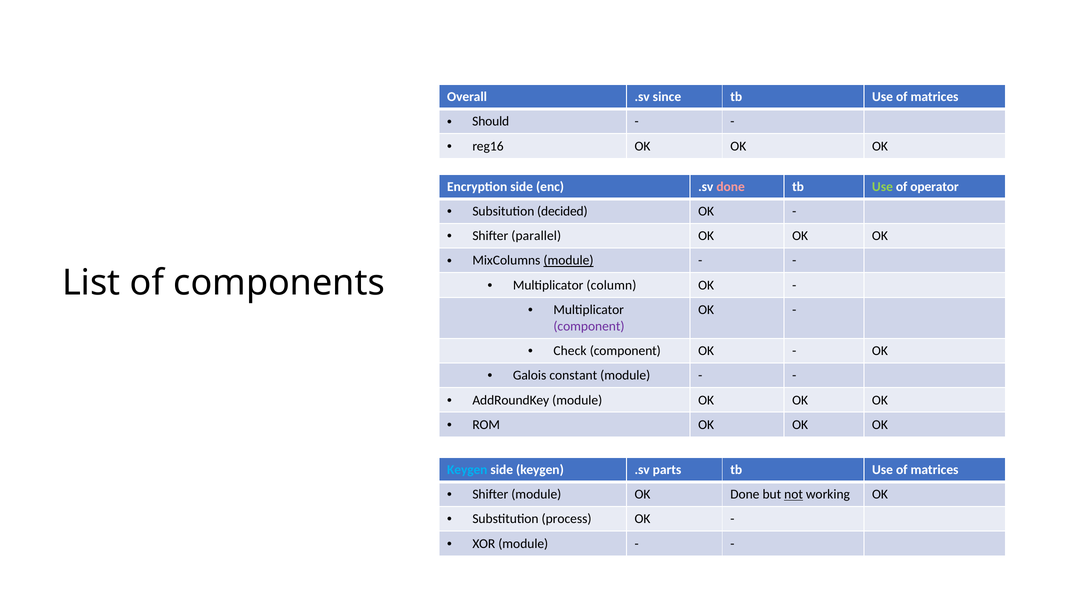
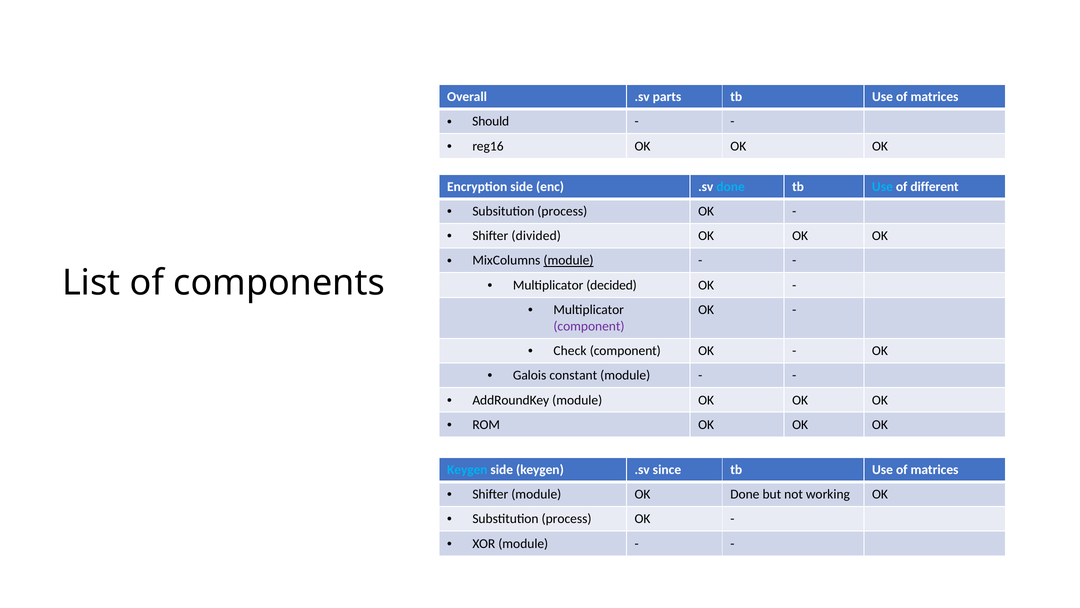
since: since -> parts
done at (731, 187) colour: pink -> light blue
Use at (882, 187) colour: light green -> light blue
operator: operator -> different
Subsitution decided: decided -> process
parallel: parallel -> divided
column: column -> decided
parts: parts -> since
not underline: present -> none
